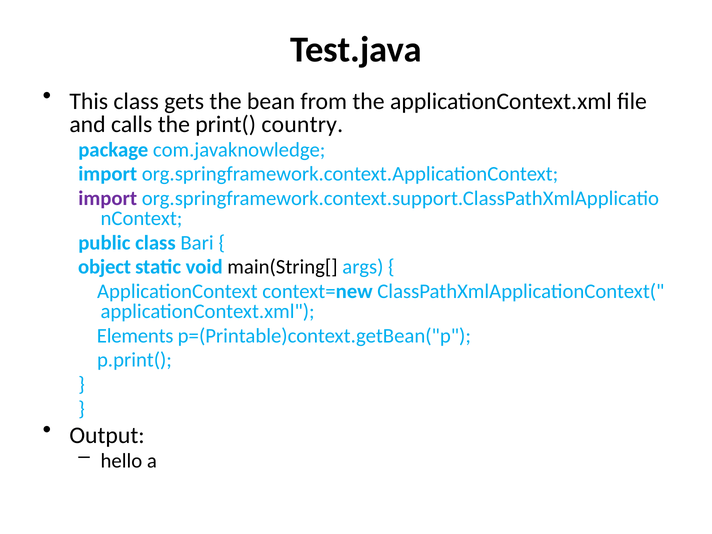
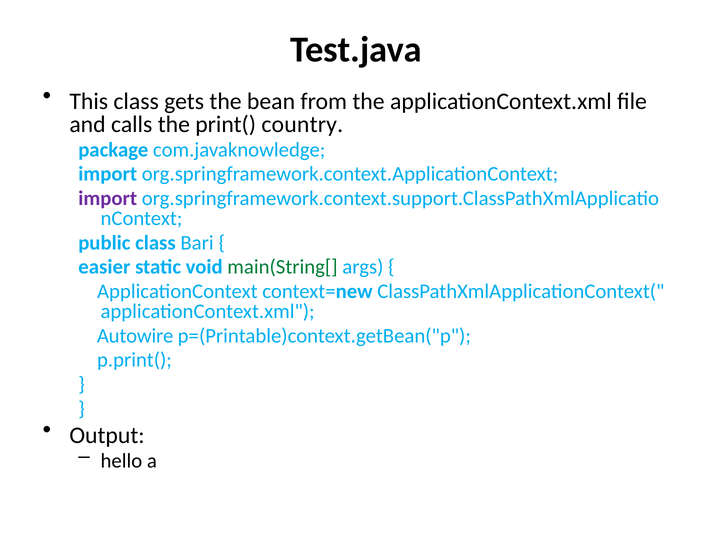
object: object -> easier
main(String[ colour: black -> green
Elements: Elements -> Autowire
